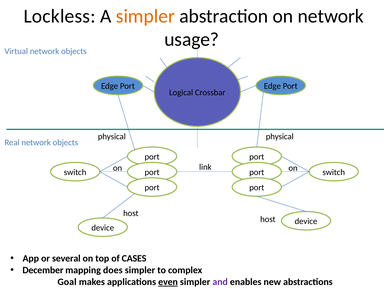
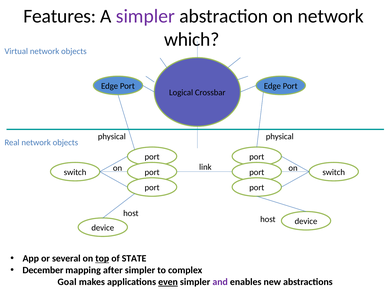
Lockless: Lockless -> Features
simpler at (145, 16) colour: orange -> purple
usage: usage -> which
top underline: none -> present
CASES: CASES -> STATE
does: does -> after
